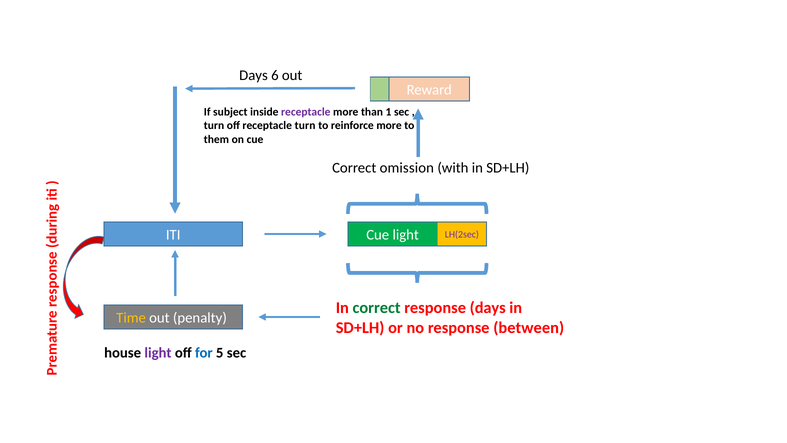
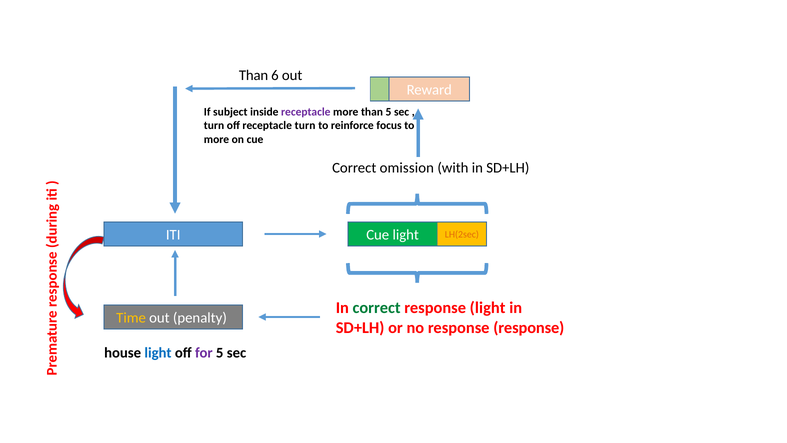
Days at (254, 76): Days -> Than
than 1: 1 -> 5
reinforce more: more -> focus
them at (216, 139): them -> more
LH(2sec colour: purple -> orange
response days: days -> light
response between: between -> response
light at (158, 352) colour: purple -> blue
for colour: blue -> purple
